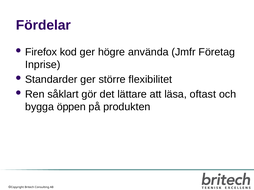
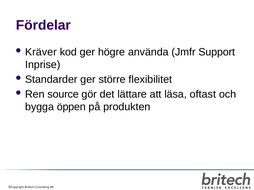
Firefox: Firefox -> Kräver
Företag: Företag -> Support
såklart: såklart -> source
